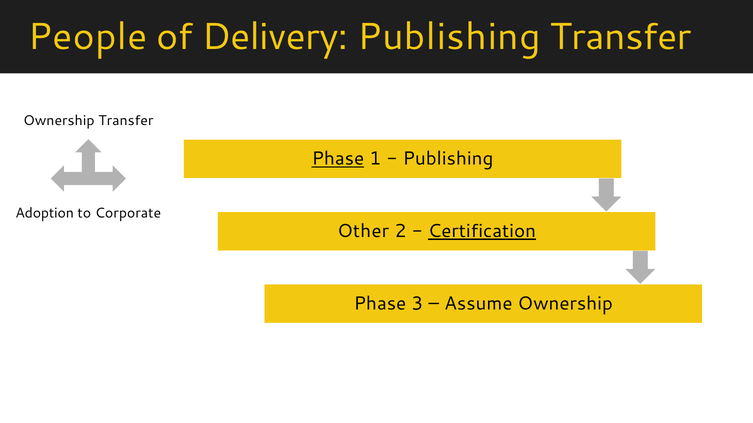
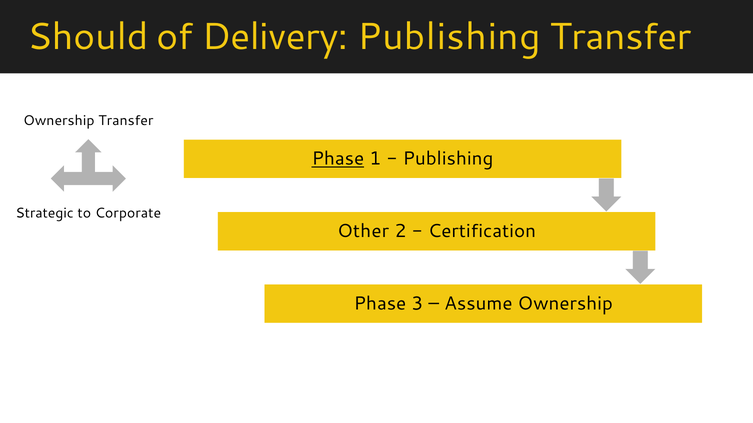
People: People -> Should
Adoption: Adoption -> Strategic
Certification underline: present -> none
